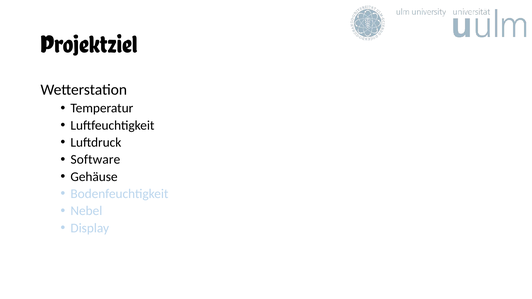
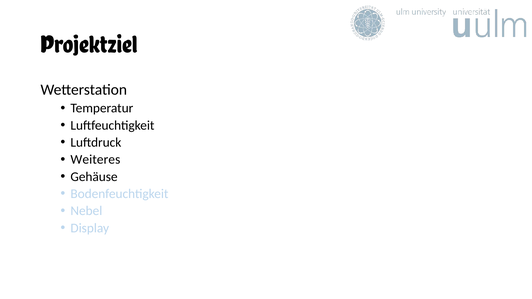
Software: Software -> Weiteres
